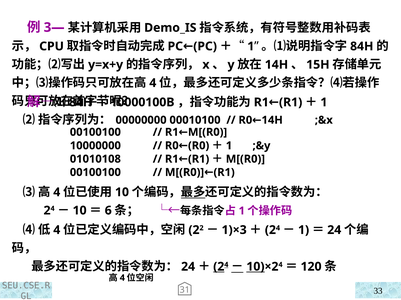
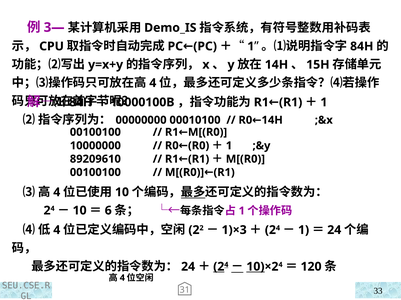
01010108: 01010108 -> 89209610
